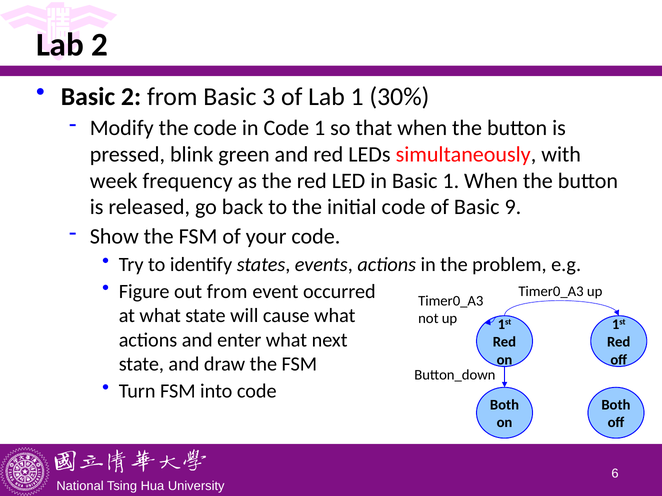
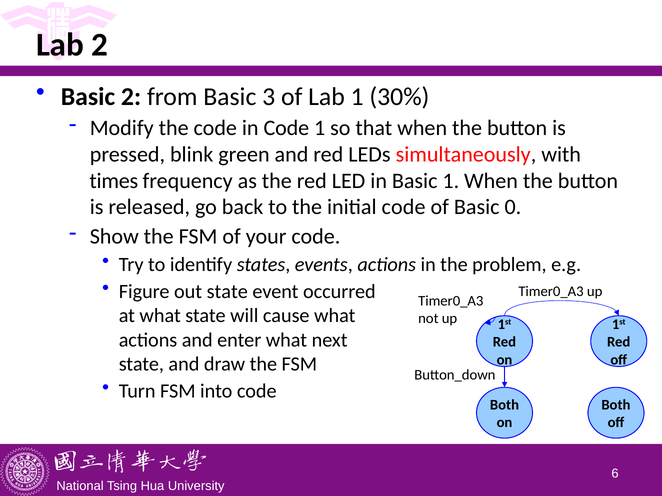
week: week -> times
9: 9 -> 0
out from: from -> state
